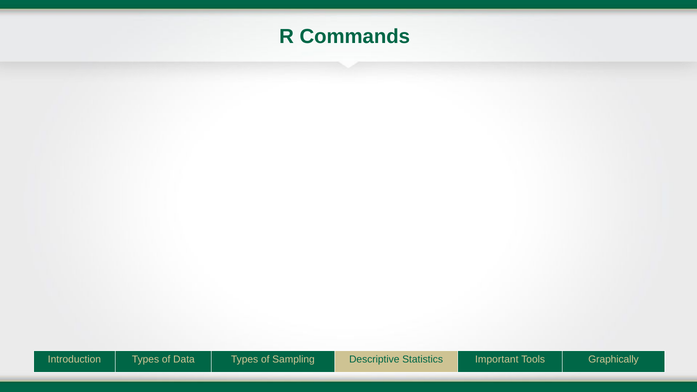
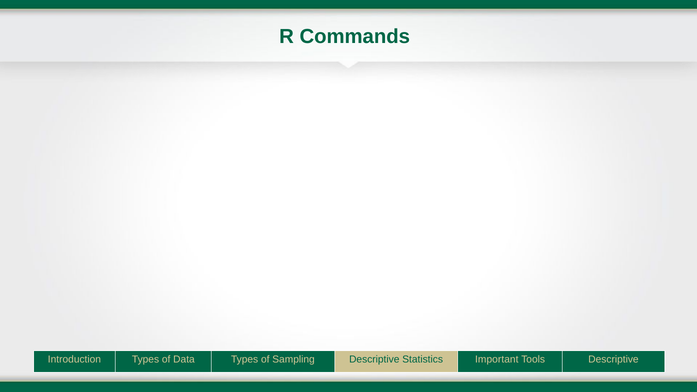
Tools Graphically: Graphically -> Descriptive
